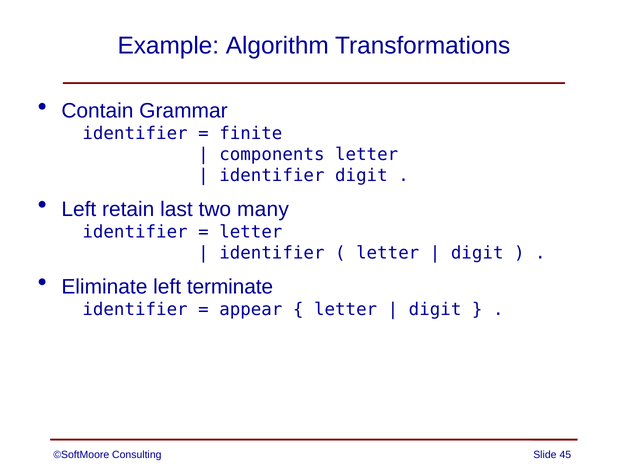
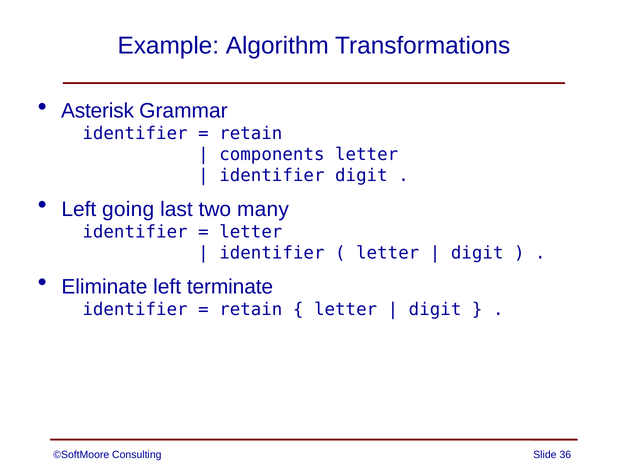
Contain: Contain -> Asterisk
finite at (251, 134): finite -> retain
retain: retain -> going
appear at (251, 310): appear -> retain
45: 45 -> 36
